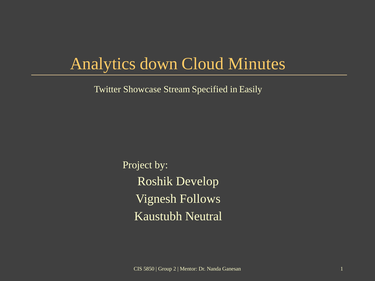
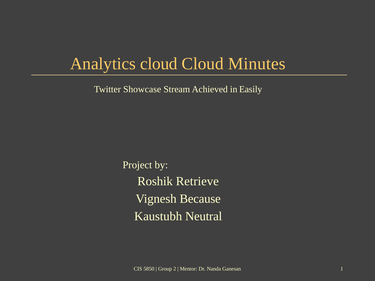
Analytics down: down -> cloud
Specified: Specified -> Achieved
Develop: Develop -> Retrieve
Follows: Follows -> Because
